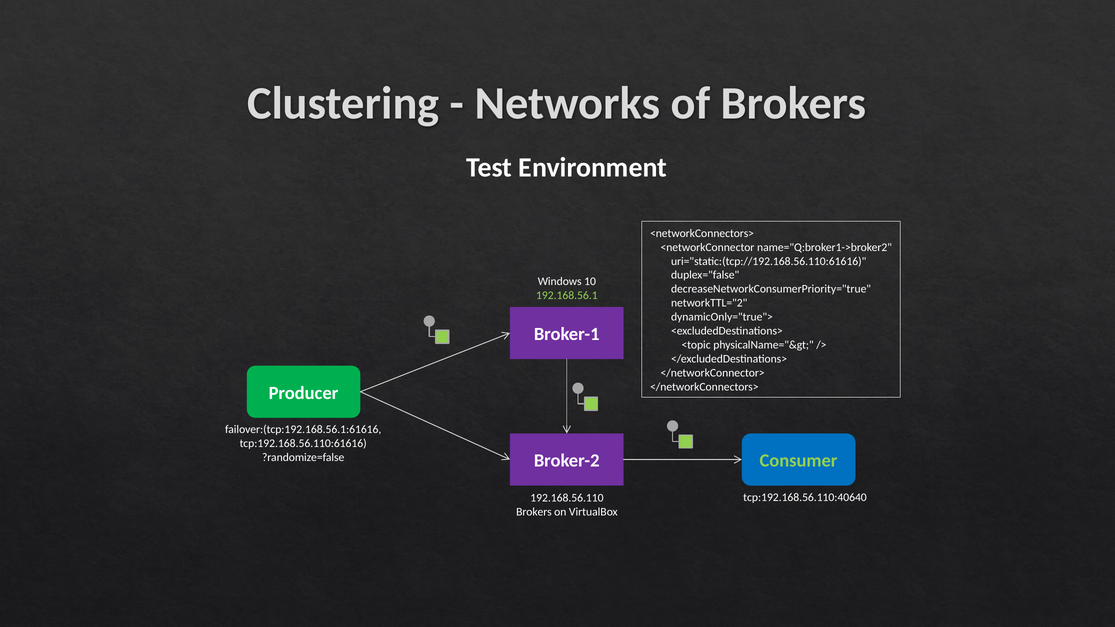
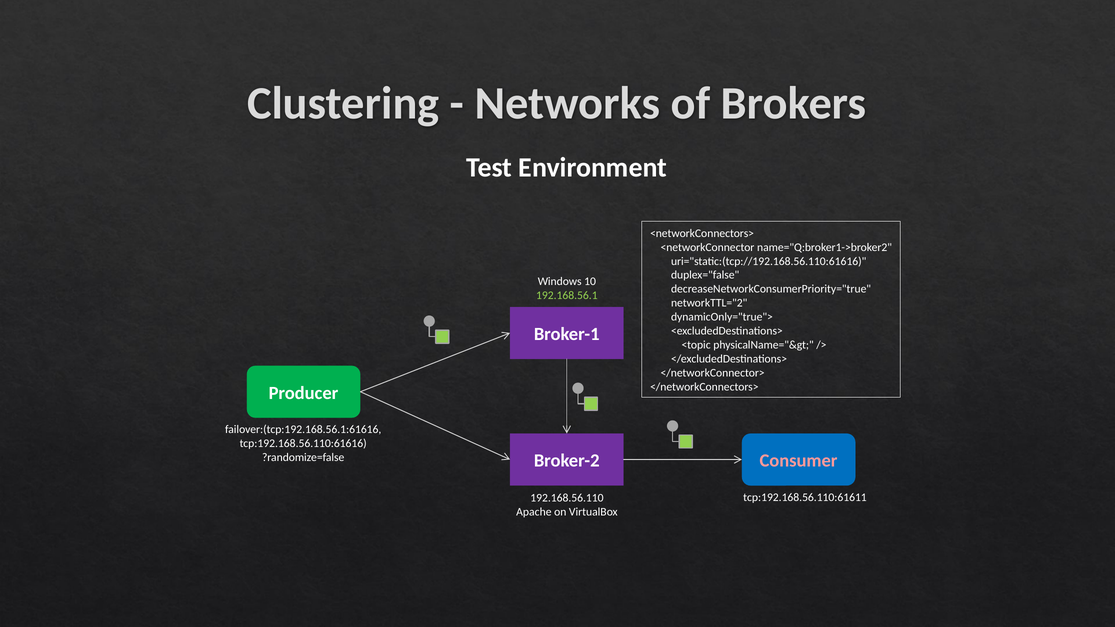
Consumer colour: light green -> pink
tcp:192.168.56.110:40640: tcp:192.168.56.110:40640 -> tcp:192.168.56.110:61611
Brokers at (534, 512): Brokers -> Apache
